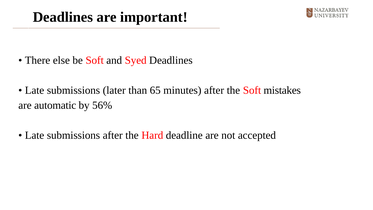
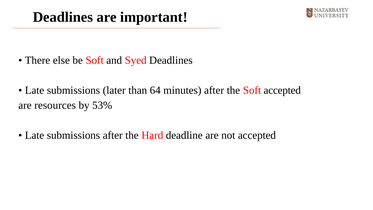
65: 65 -> 64
Soft mistakes: mistakes -> accepted
automatic: automatic -> resources
56%: 56% -> 53%
